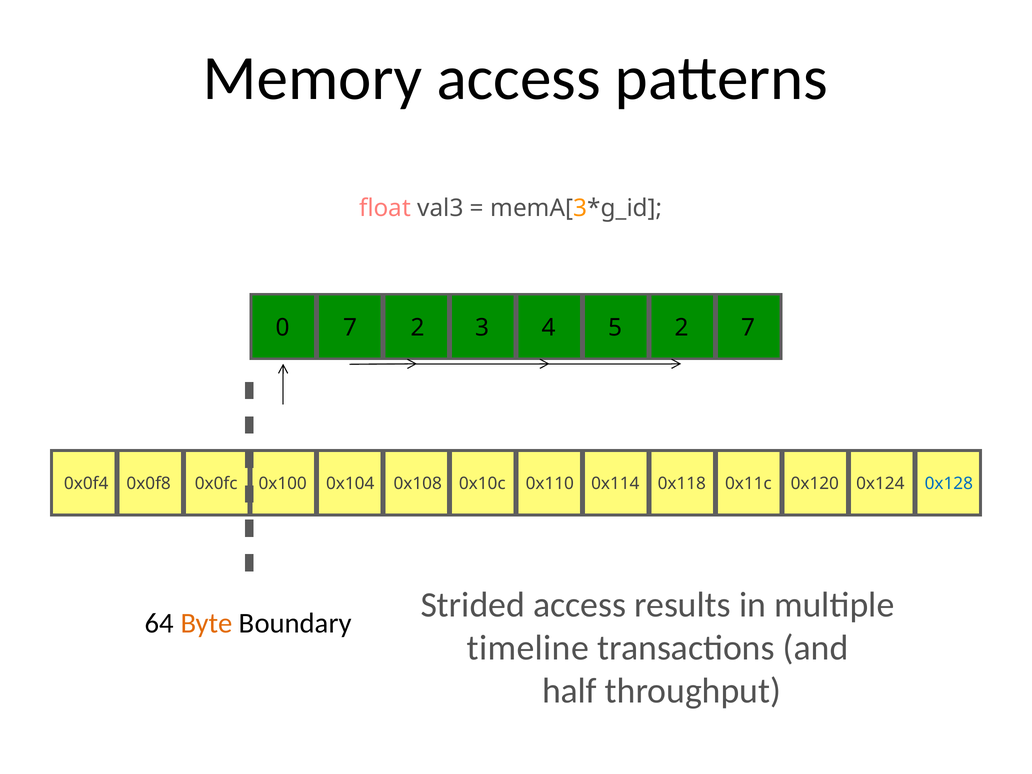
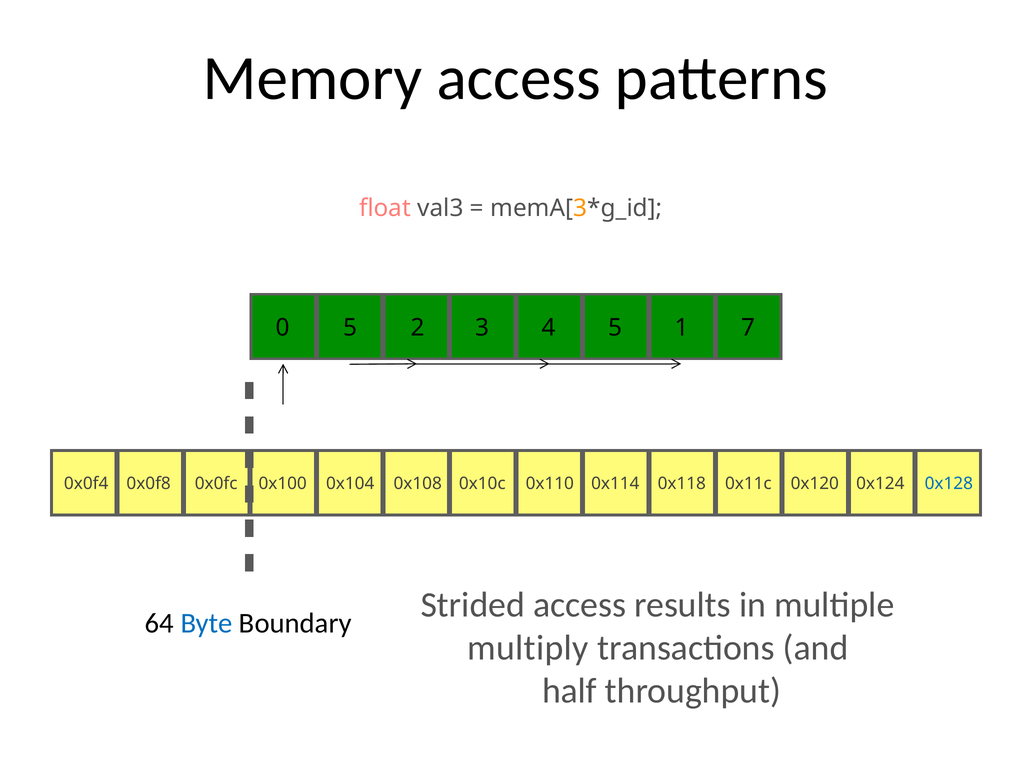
0 7: 7 -> 5
5 2: 2 -> 1
Byte colour: orange -> blue
timeline: timeline -> multiply
